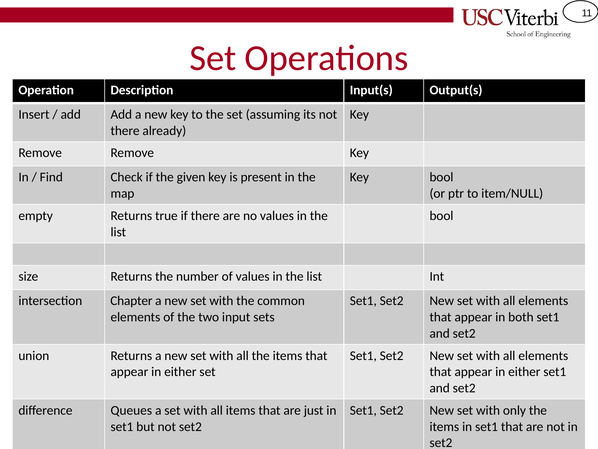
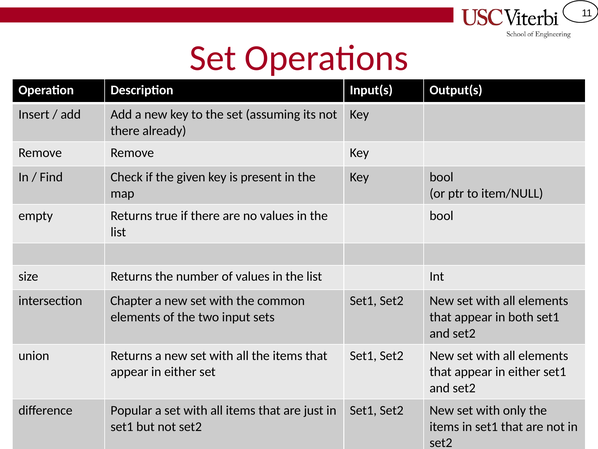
Queues: Queues -> Popular
